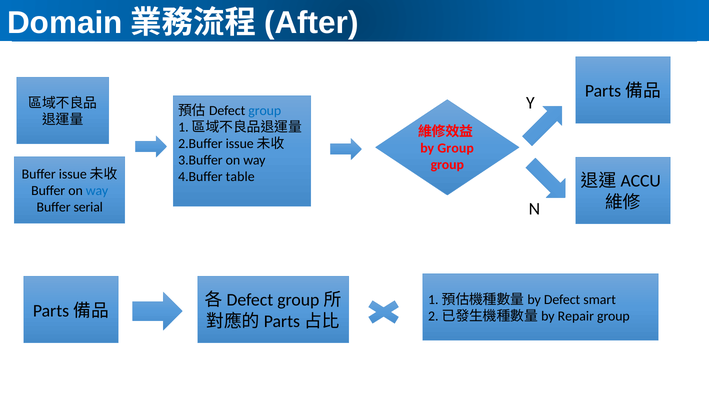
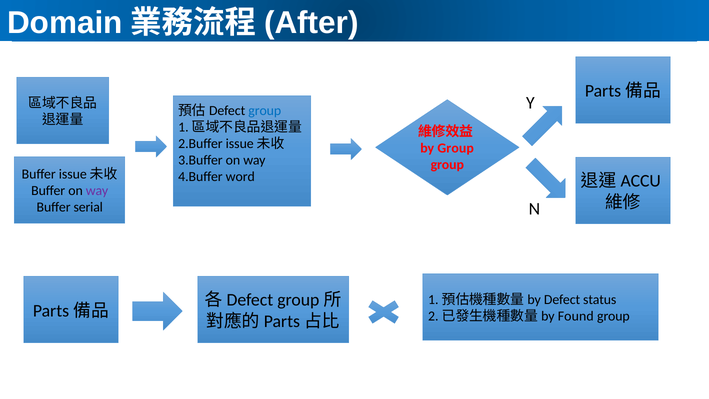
table: table -> word
way at (97, 191) colour: blue -> purple
smart: smart -> status
Repair: Repair -> Found
